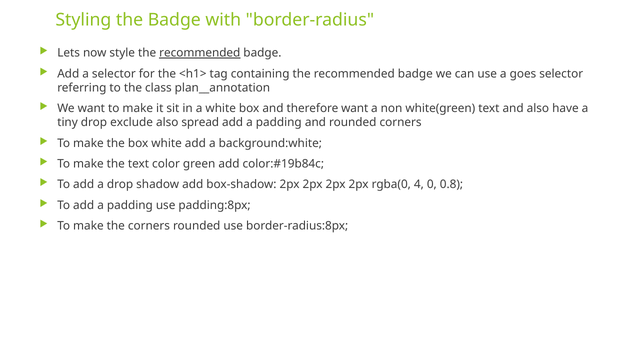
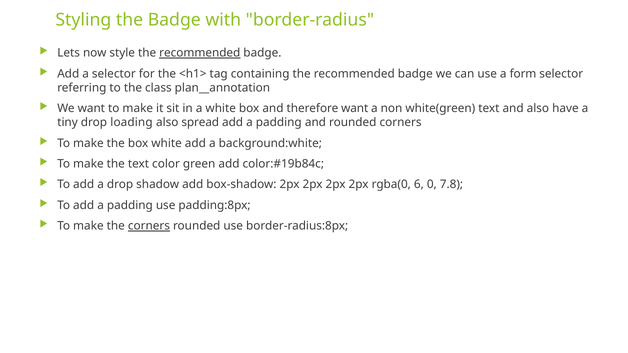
goes: goes -> form
exclude: exclude -> loading
4: 4 -> 6
0.8: 0.8 -> 7.8
corners at (149, 226) underline: none -> present
